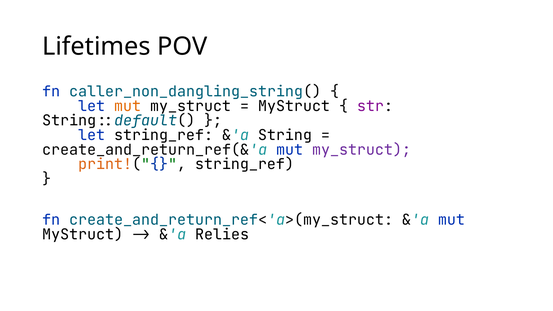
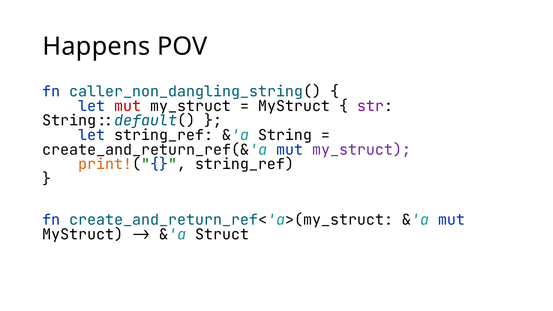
Lifetimes: Lifetimes -> Happens
mut at (128, 106) colour: orange -> red
Relies: Relies -> Struct
